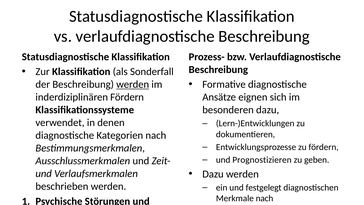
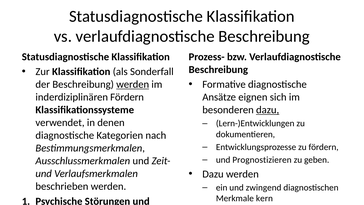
dazu at (268, 110) underline: none -> present
festgelegt: festgelegt -> zwingend
Merkmale nach: nach -> kern
